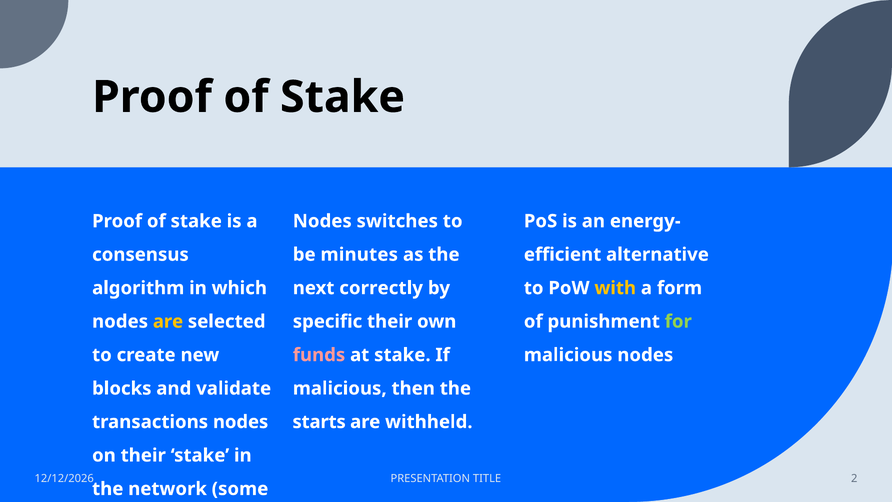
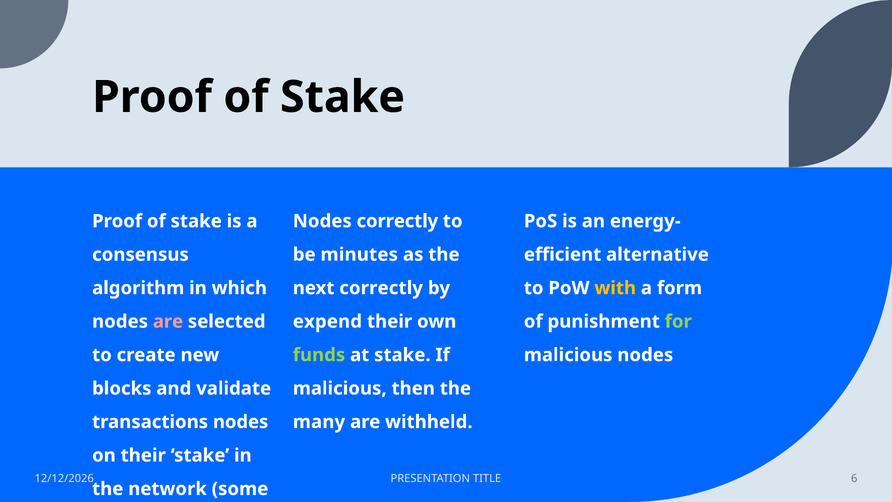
Nodes switches: switches -> correctly
specific: specific -> expend
are at (168, 321) colour: yellow -> pink
funds colour: pink -> light green
starts: starts -> many
2: 2 -> 6
